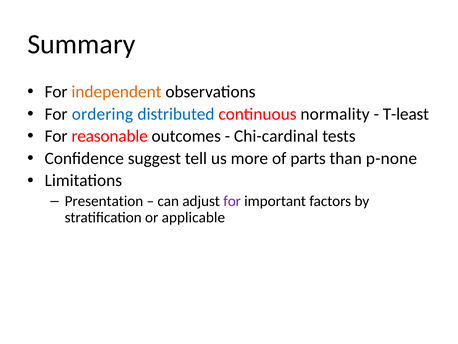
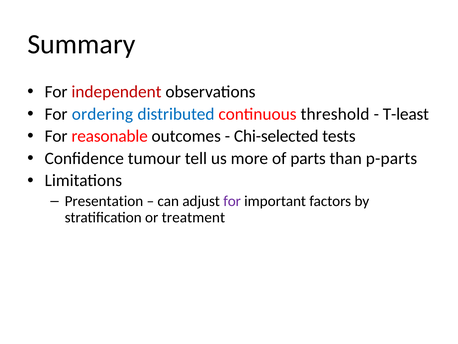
independent colour: orange -> red
normality: normality -> threshold
Chi-cardinal: Chi-cardinal -> Chi-selected
suggest: suggest -> tumour
p-none: p-none -> p-parts
applicable: applicable -> treatment
